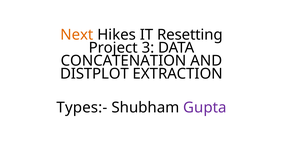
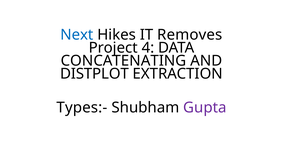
Next colour: orange -> blue
Resetting: Resetting -> Removes
3: 3 -> 4
CONCATENATION: CONCATENATION -> CONCATENATING
